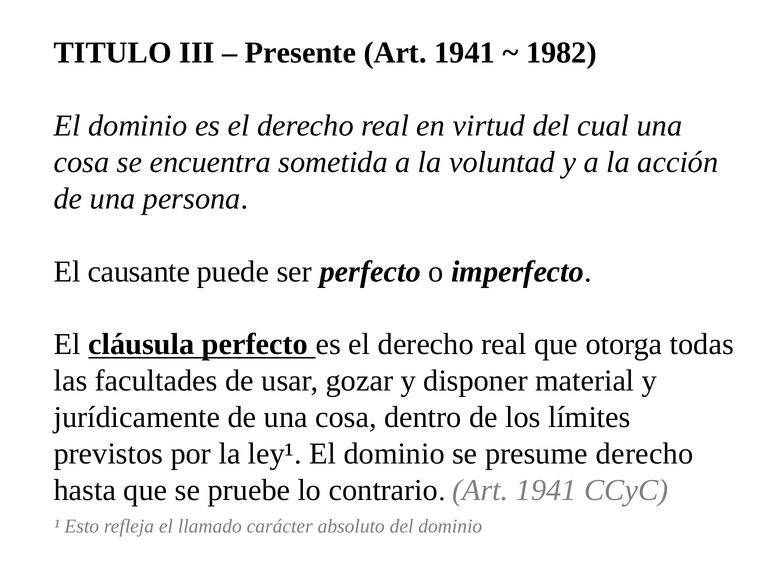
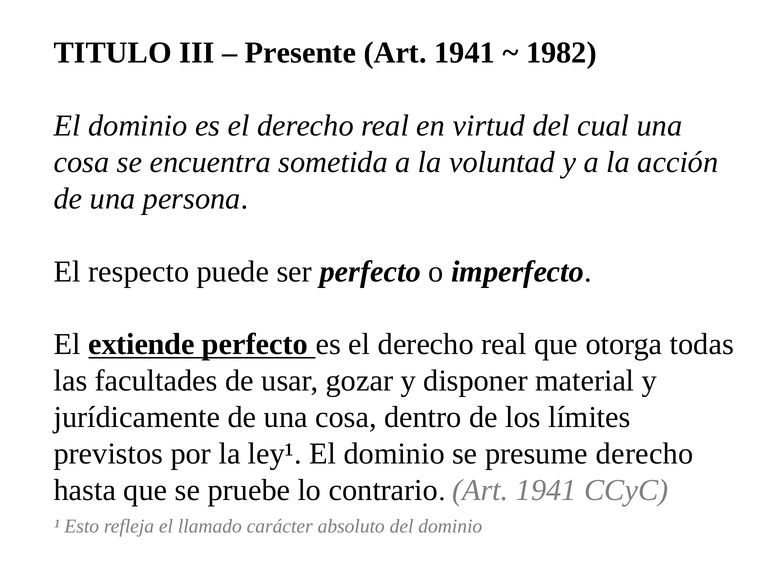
causante: causante -> respecto
cláusula: cláusula -> extiende
